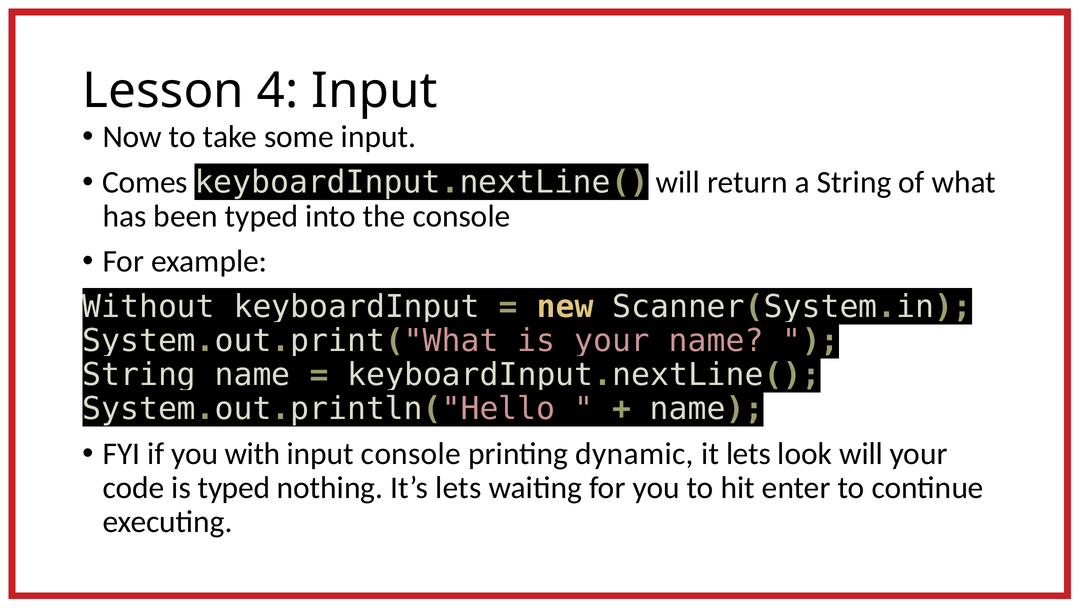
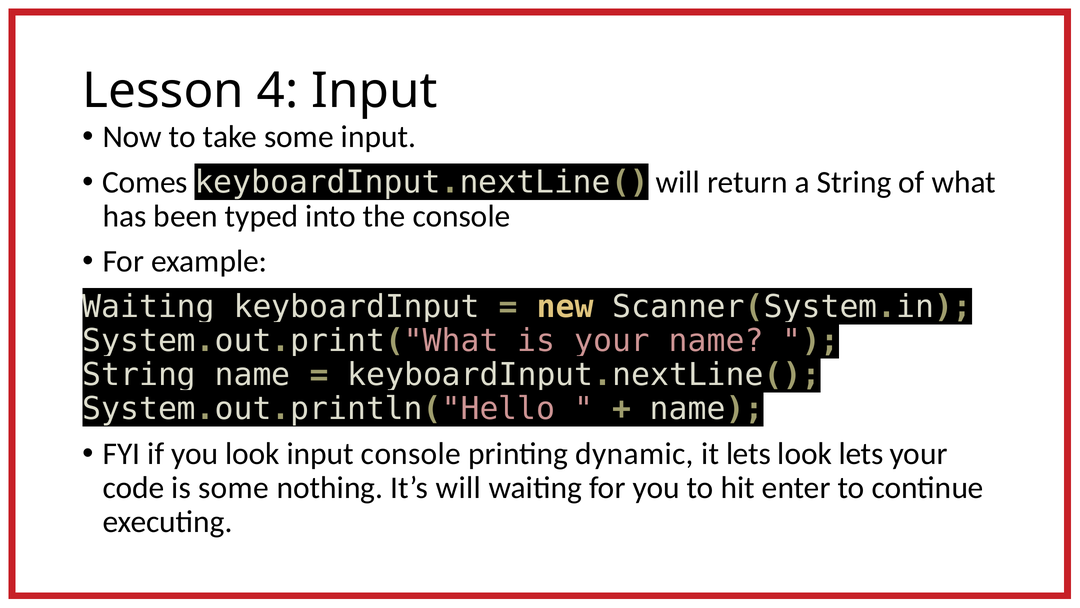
Without at (149, 307): Without -> Waiting
you with: with -> look
look will: will -> lets
is typed: typed -> some
It’s lets: lets -> will
